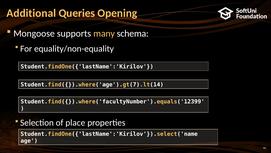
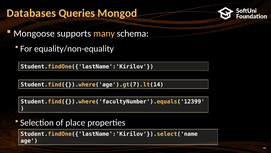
Additional: Additional -> Databases
Opening: Opening -> Mongod
